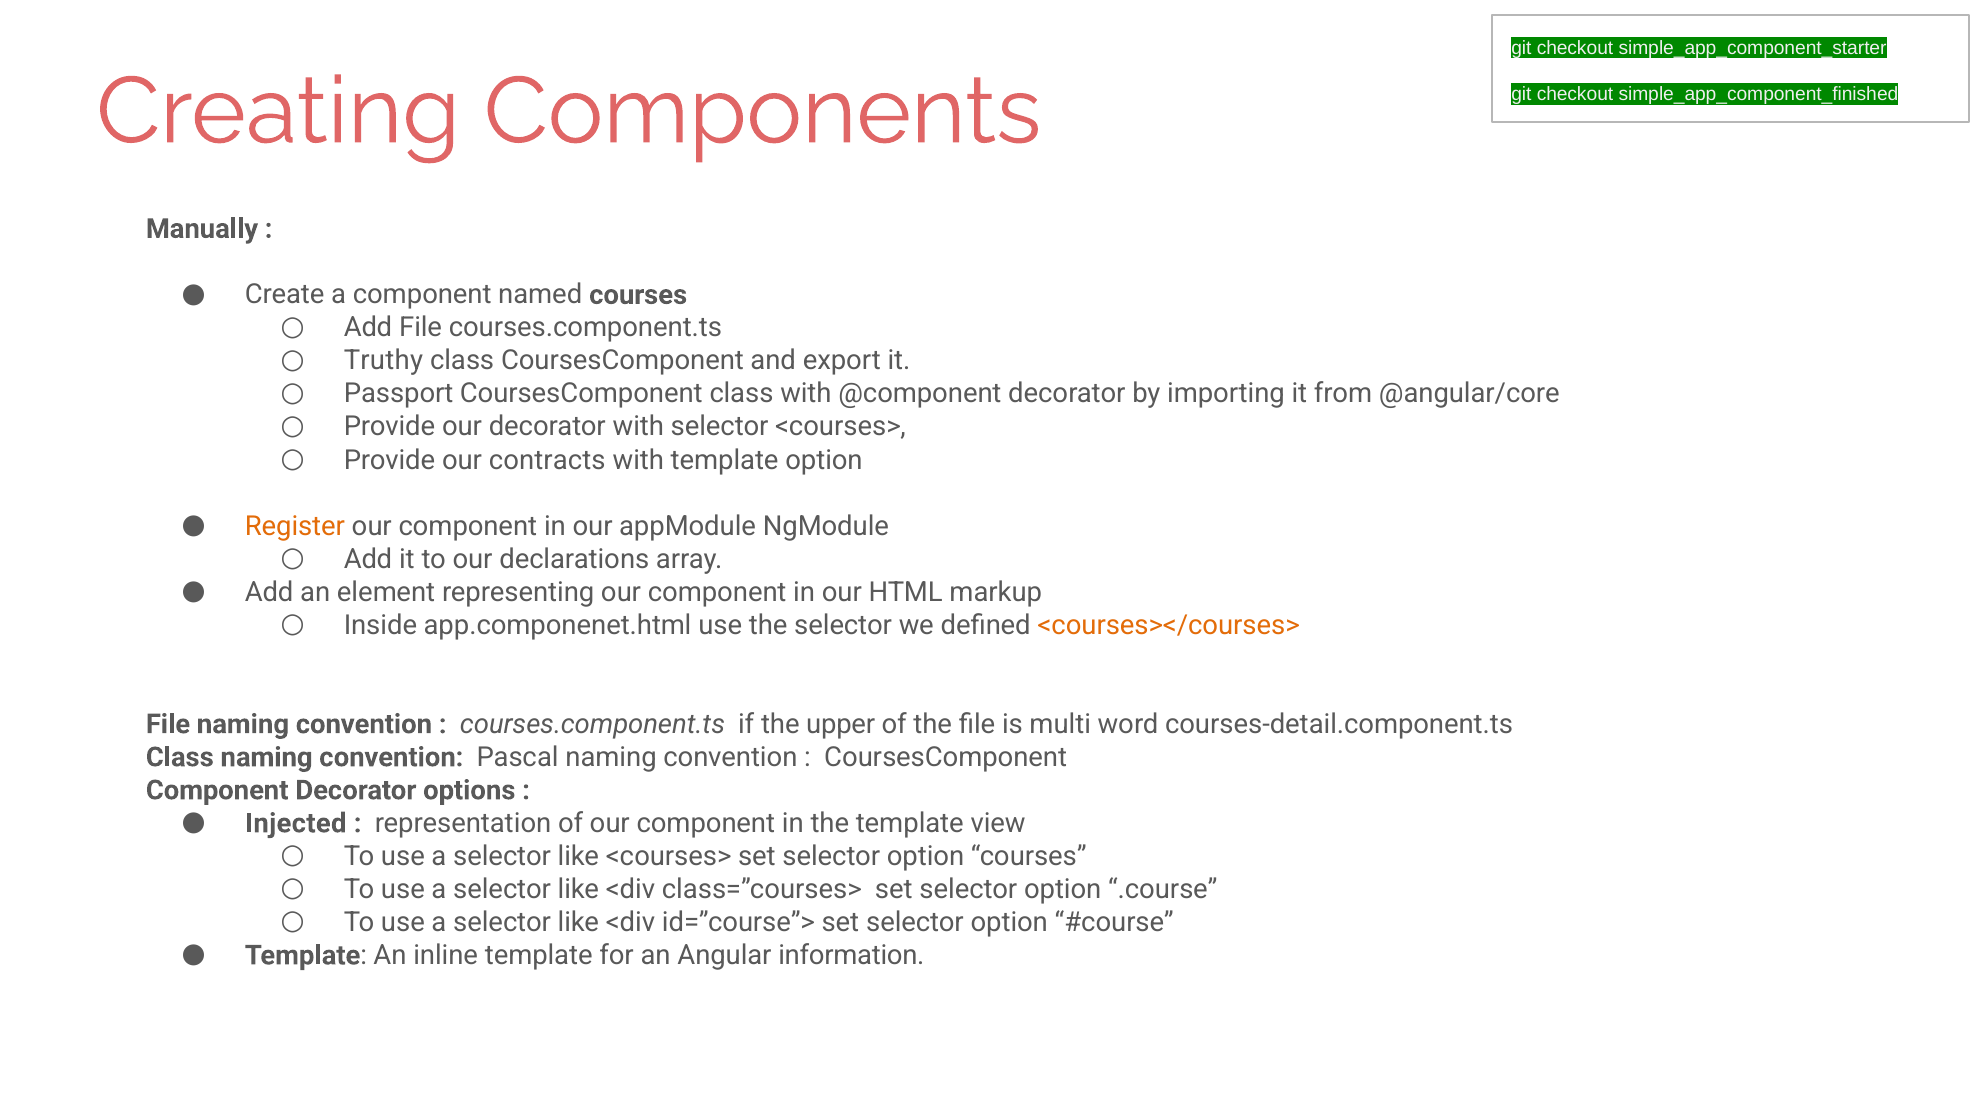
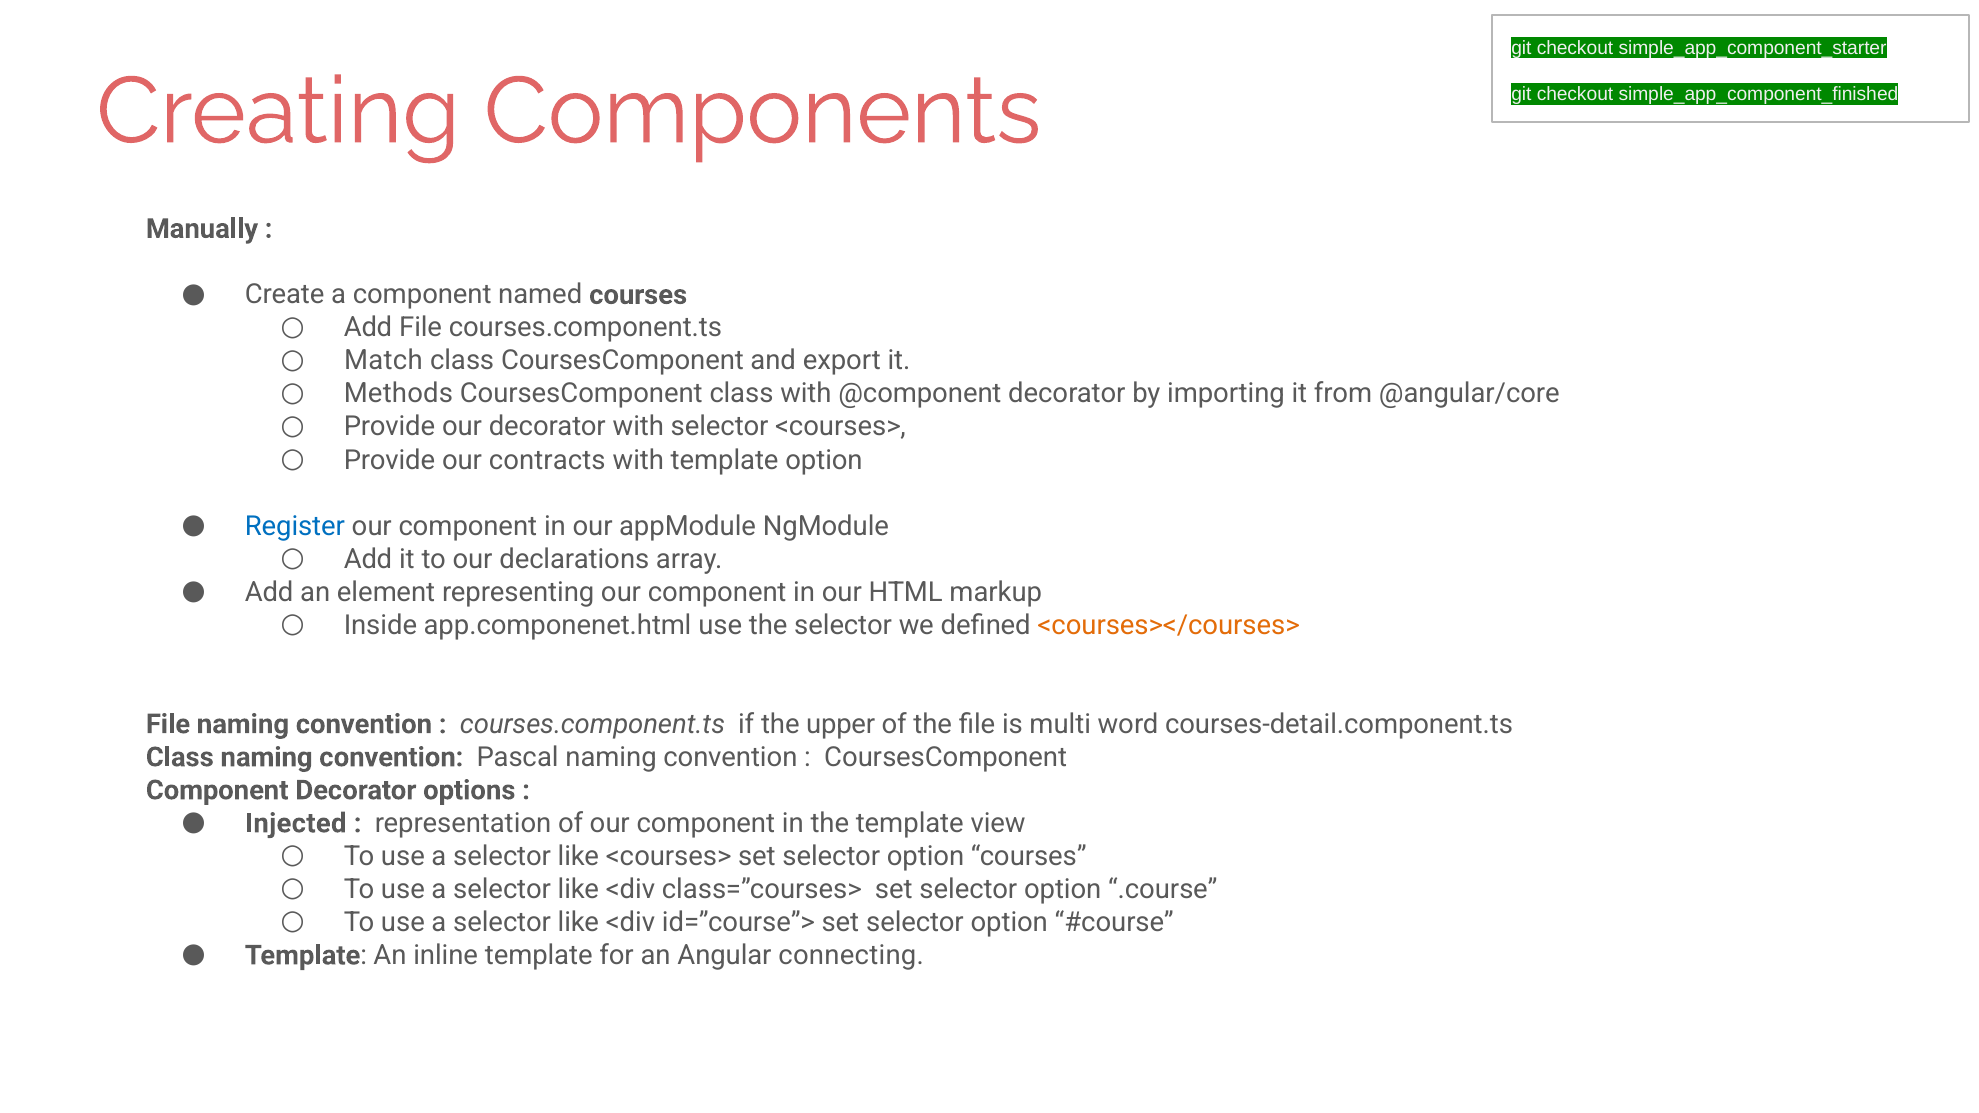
Truthy: Truthy -> Match
Passport: Passport -> Methods
Register colour: orange -> blue
information: information -> connecting
